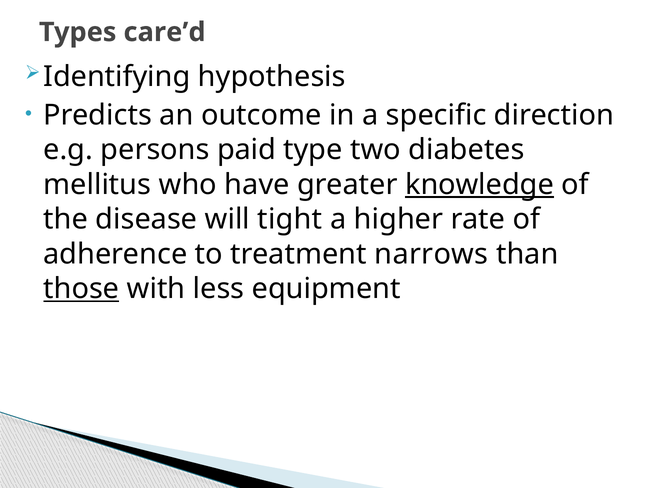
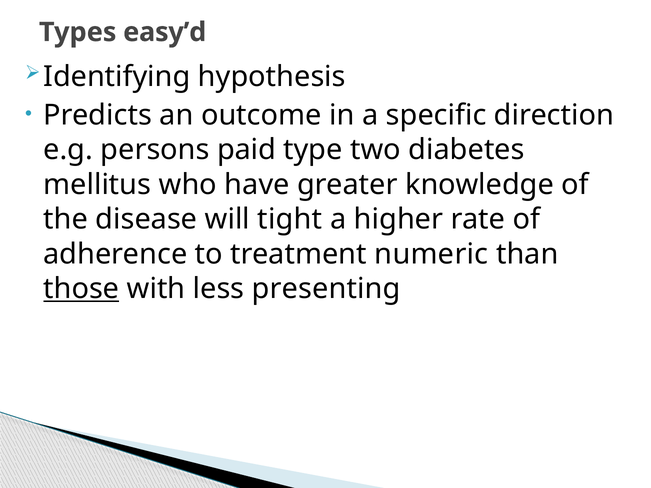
care’d: care’d -> easy’d
knowledge underline: present -> none
narrows: narrows -> numeric
equipment: equipment -> presenting
